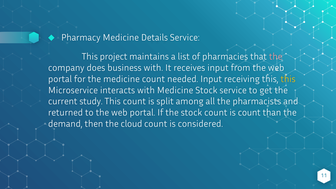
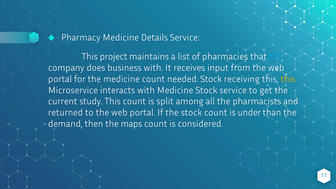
the at (276, 57) colour: pink -> light blue
needed Input: Input -> Stock
is count: count -> under
cloud: cloud -> maps
